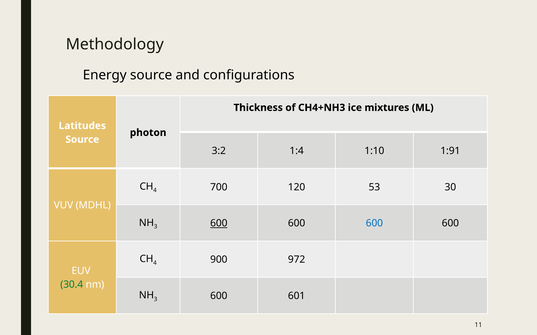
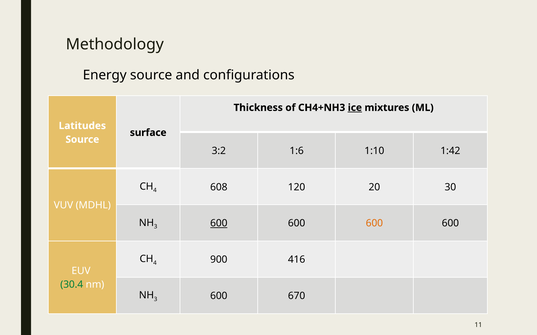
ice underline: none -> present
photon: photon -> surface
1:4: 1:4 -> 1:6
1:91: 1:91 -> 1:42
700: 700 -> 608
53: 53 -> 20
600 at (374, 224) colour: blue -> orange
972: 972 -> 416
601: 601 -> 670
